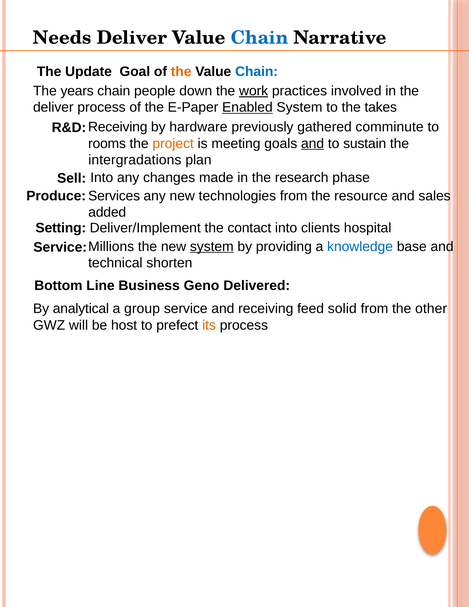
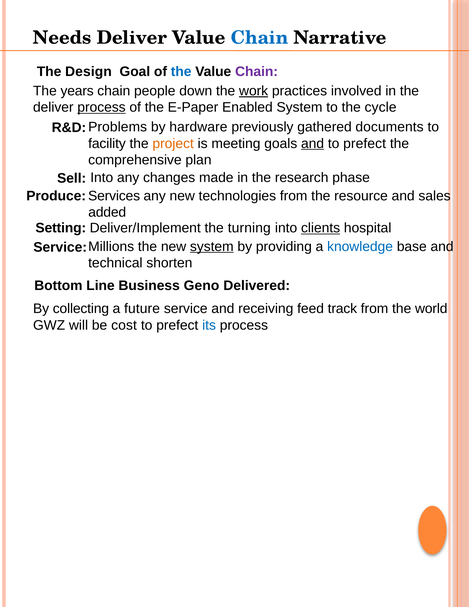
Update: Update -> Design
the at (181, 72) colour: orange -> blue
Chain at (257, 72) colour: blue -> purple
process at (102, 107) underline: none -> present
Enabled underline: present -> none
takes: takes -> cycle
Receiving at (118, 127): Receiving -> Problems
comminute: comminute -> documents
rooms: rooms -> facility
sustain at (365, 143): sustain -> prefect
intergradations: intergradations -> comprehensive
contact: contact -> turning
clients underline: none -> present
analytical: analytical -> collecting
group: group -> future
solid: solid -> track
other: other -> world
host: host -> cost
its colour: orange -> blue
